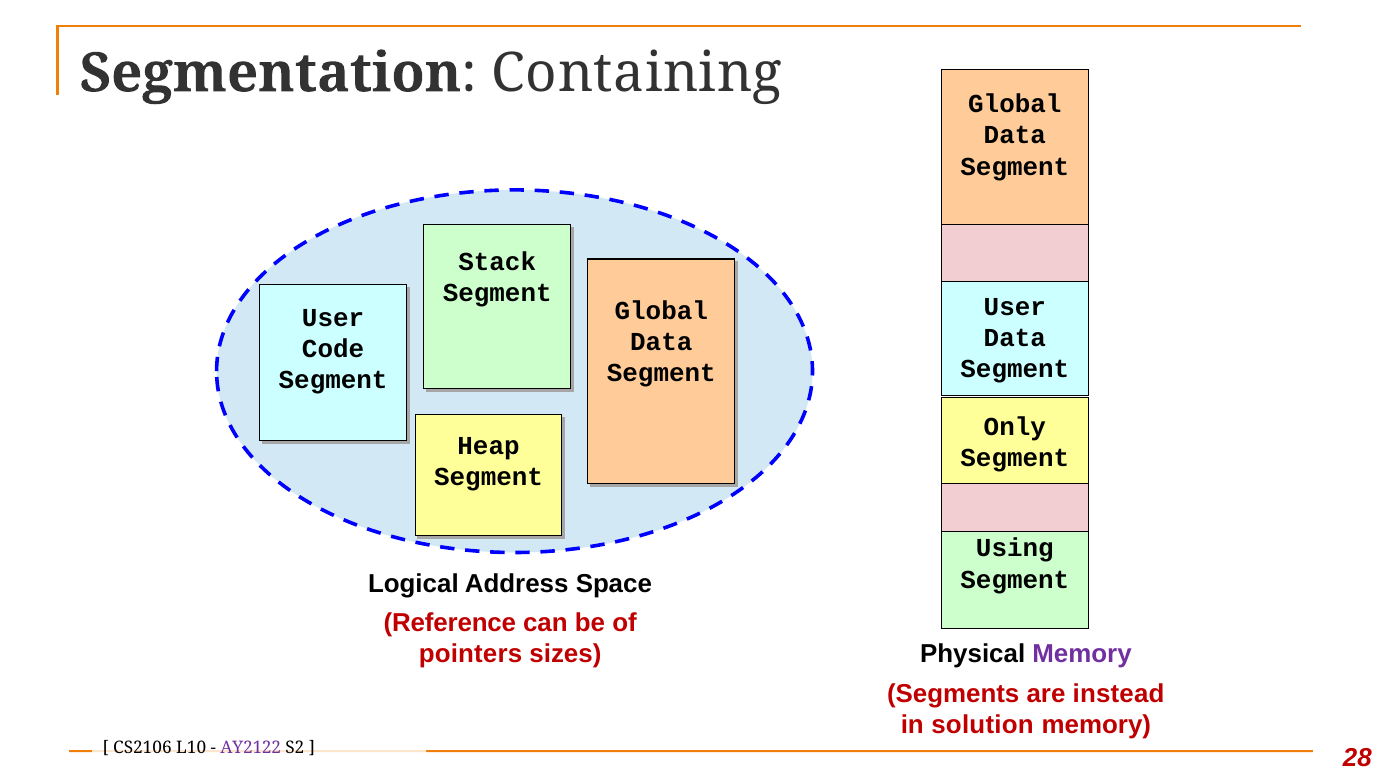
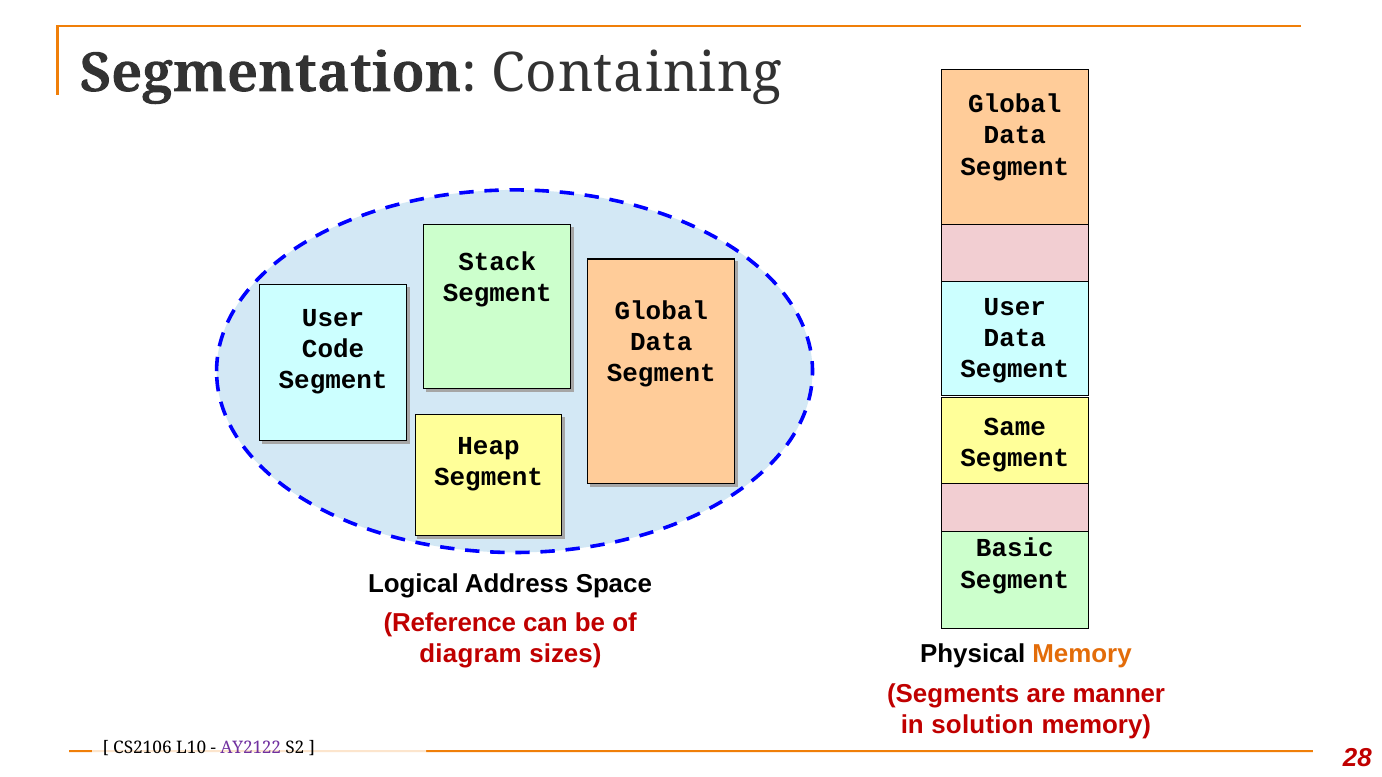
Only: Only -> Same
Using: Using -> Basic
pointers: pointers -> diagram
Memory at (1082, 654) colour: purple -> orange
instead: instead -> manner
